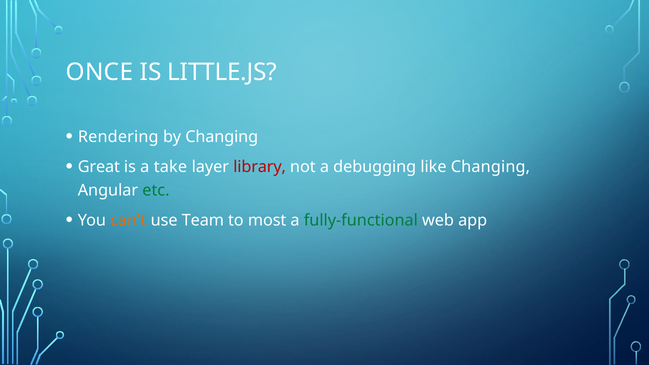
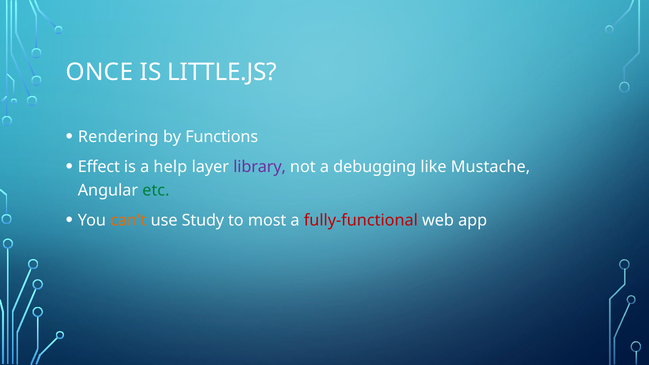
by Changing: Changing -> Functions
Great: Great -> Effect
take: take -> help
library colour: red -> purple
like Changing: Changing -> Mustache
Team: Team -> Study
fully-functional colour: green -> red
